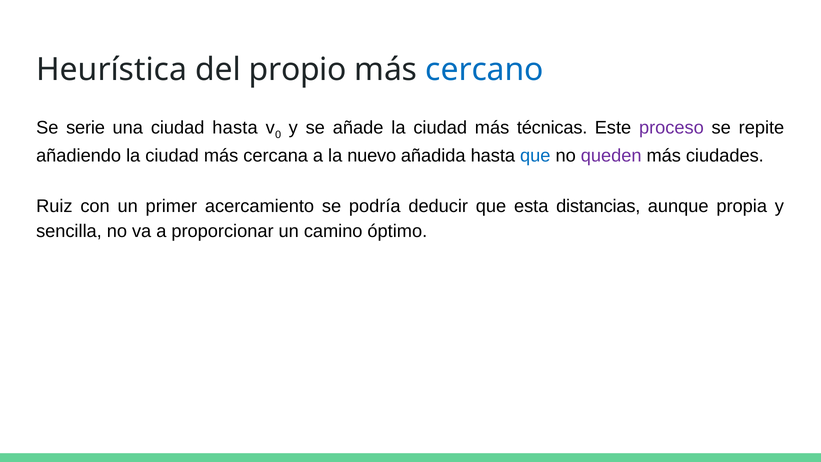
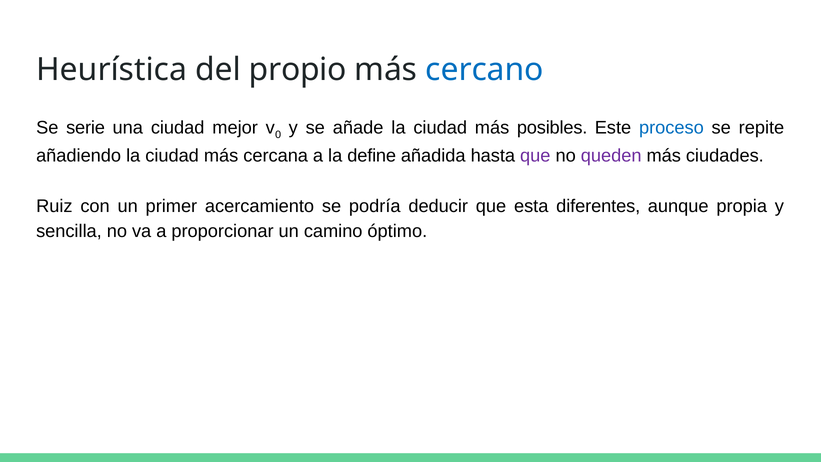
ciudad hasta: hasta -> mejor
técnicas: técnicas -> posibles
proceso colour: purple -> blue
nuevo: nuevo -> define
que at (535, 156) colour: blue -> purple
distancias: distancias -> diferentes
